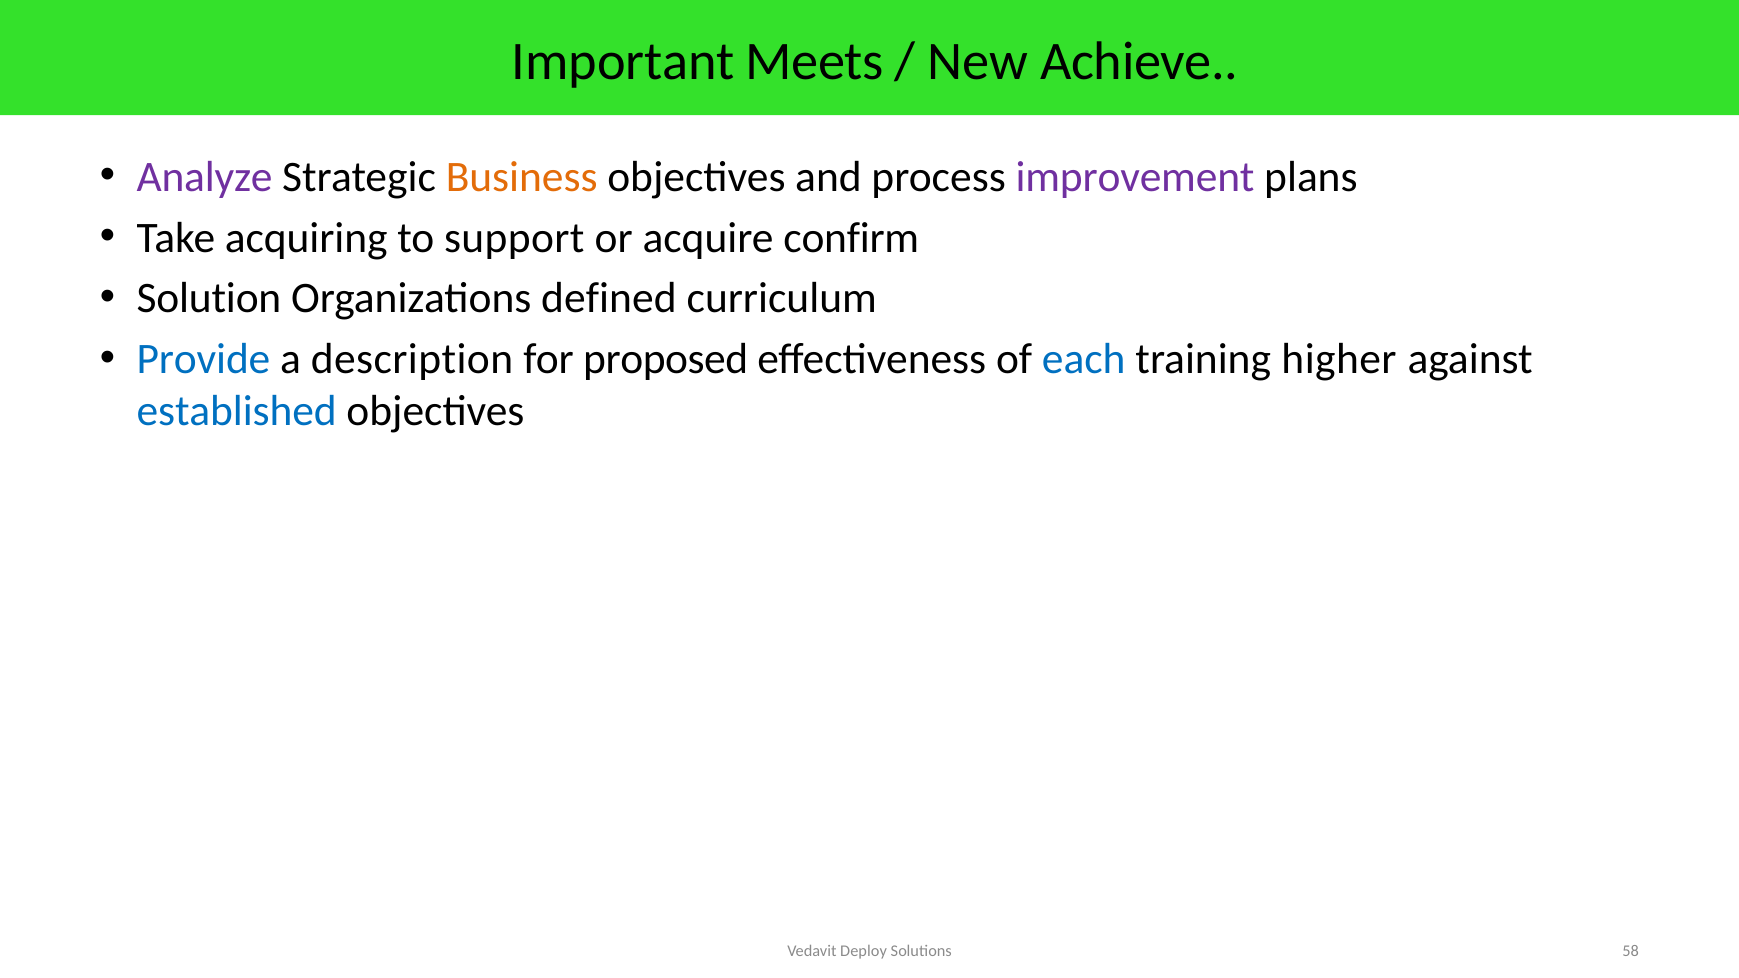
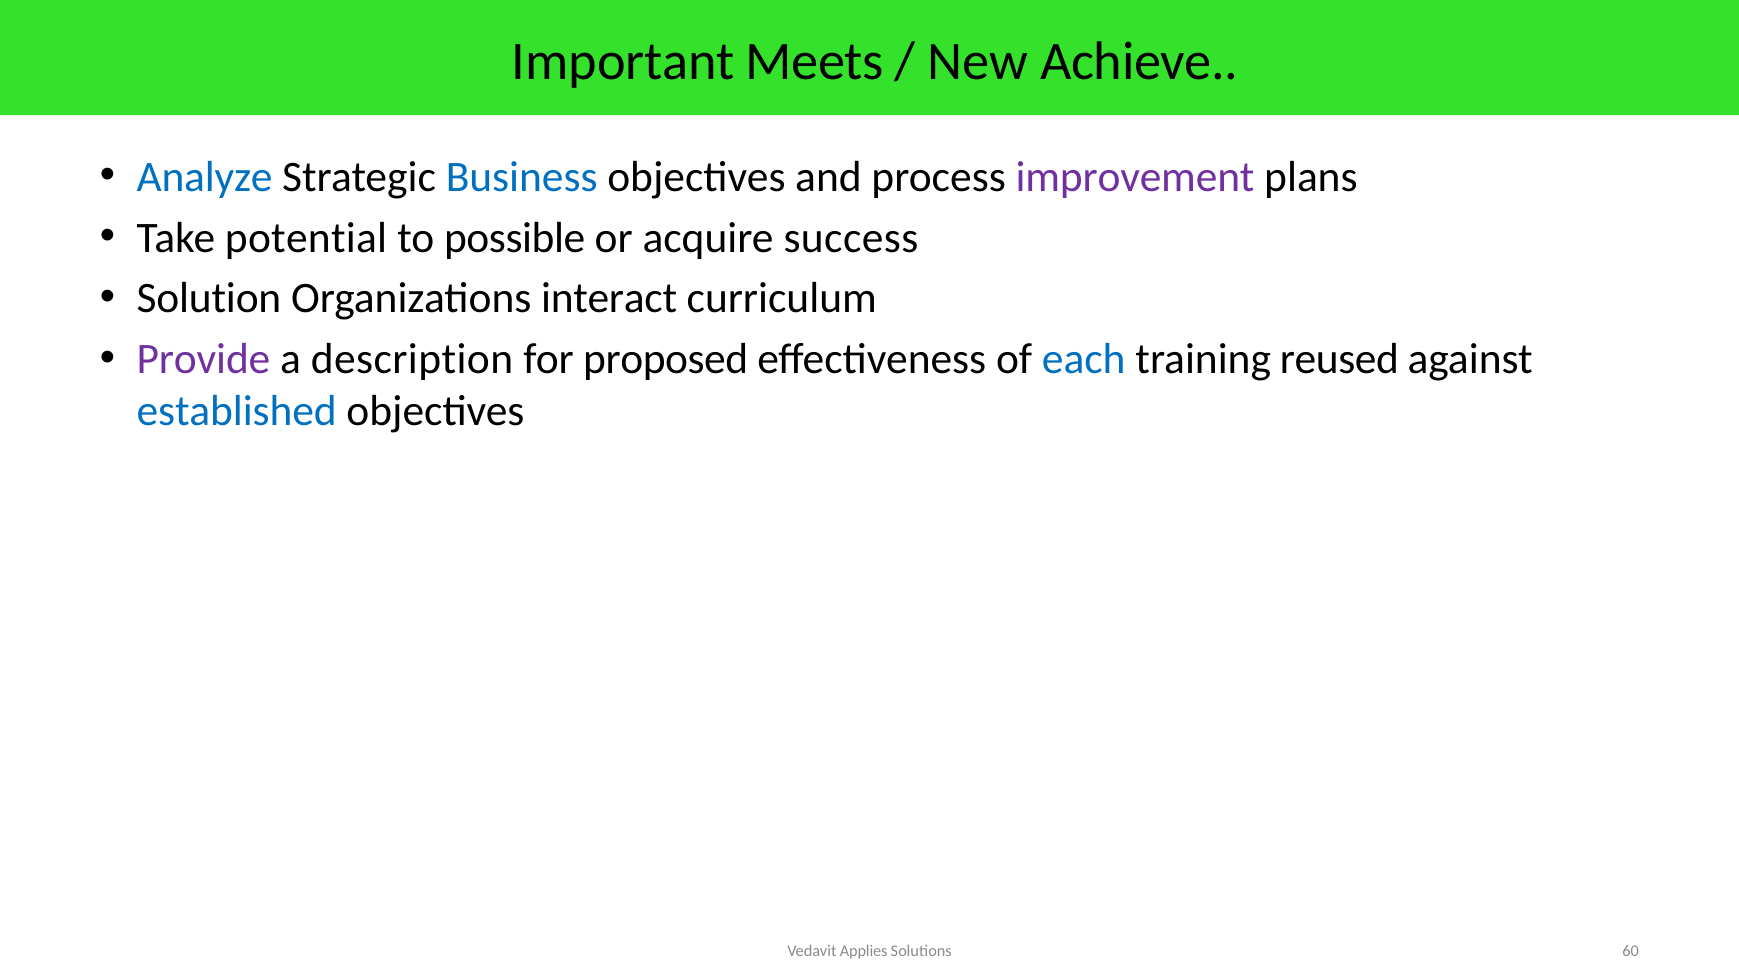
Analyze colour: purple -> blue
Business colour: orange -> blue
acquiring: acquiring -> potential
support: support -> possible
confirm: confirm -> success
defined: defined -> interact
Provide colour: blue -> purple
higher: higher -> reused
Deploy: Deploy -> Applies
58: 58 -> 60
